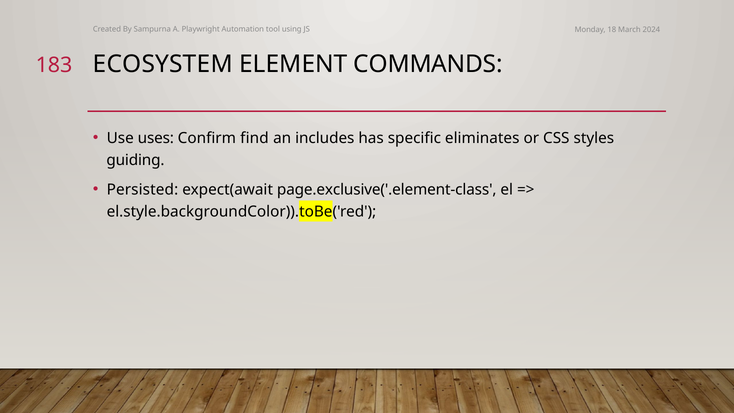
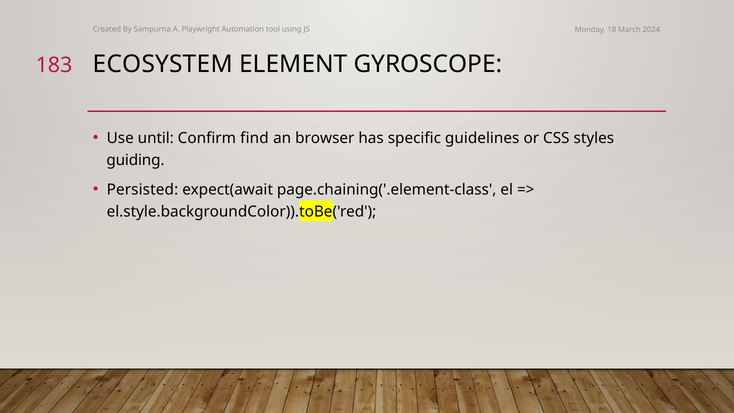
COMMANDS: COMMANDS -> GYROSCOPE
uses: uses -> until
includes: includes -> browser
eliminates: eliminates -> guidelines
page.exclusive('.element-class: page.exclusive('.element-class -> page.chaining('.element-class
